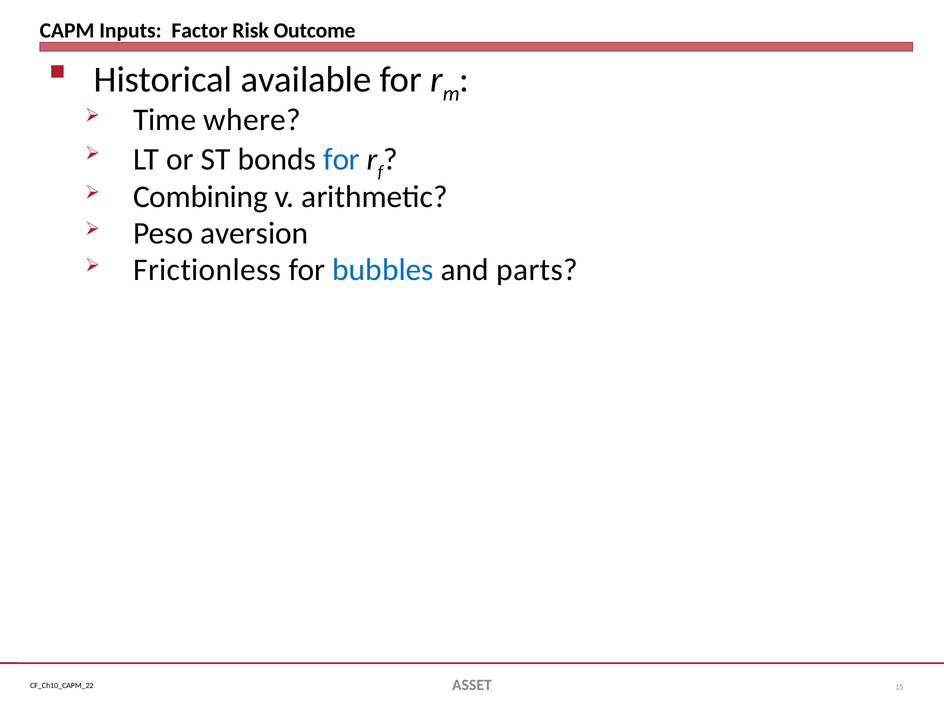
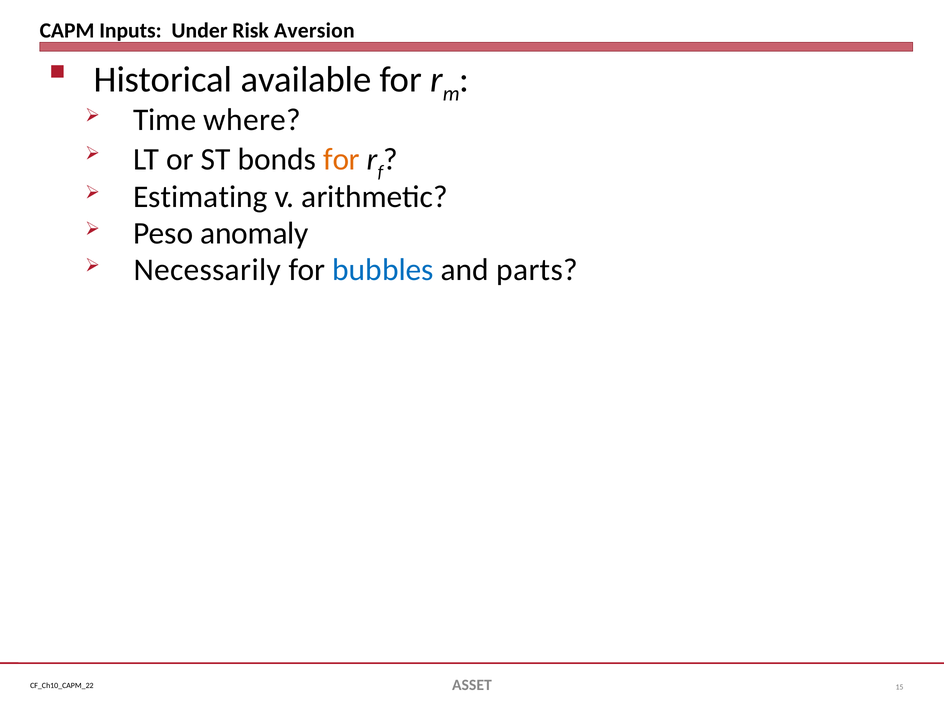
Factor: Factor -> Under
Outcome: Outcome -> Aversion
for at (342, 160) colour: blue -> orange
Combining: Combining -> Estimating
aversion: aversion -> anomaly
Frictionless: Frictionless -> Necessarily
